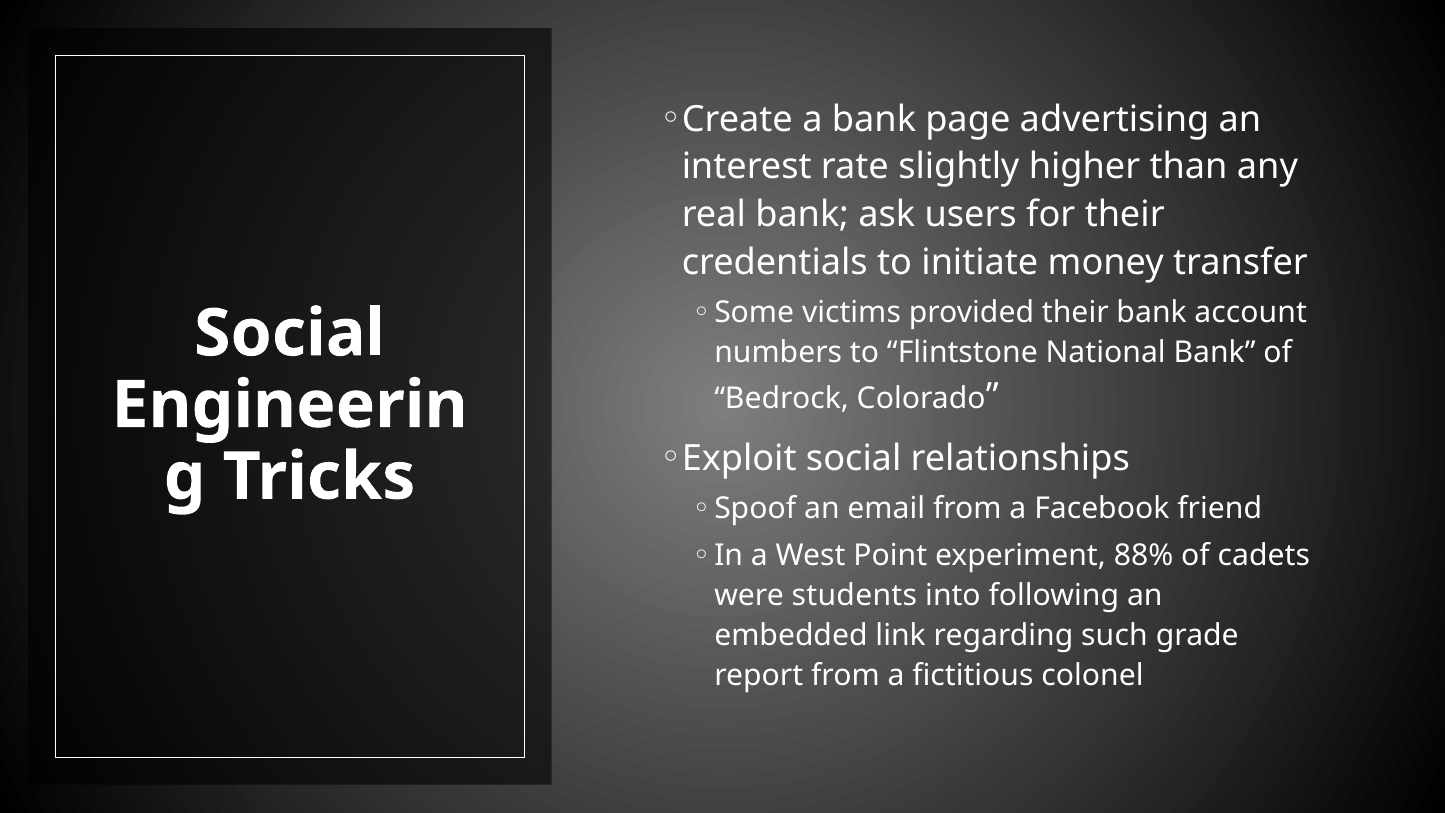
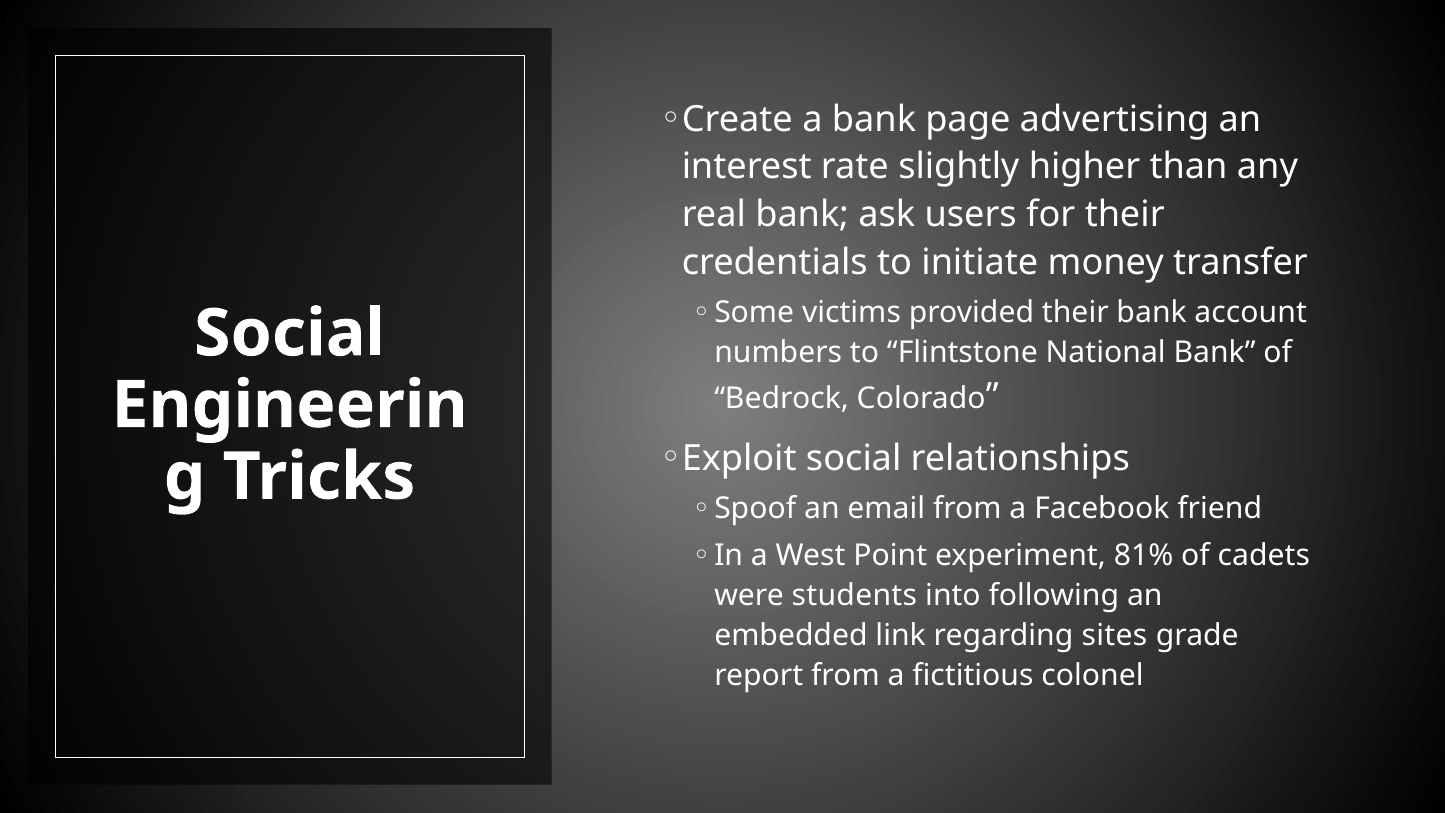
88%: 88% -> 81%
such: such -> sites
